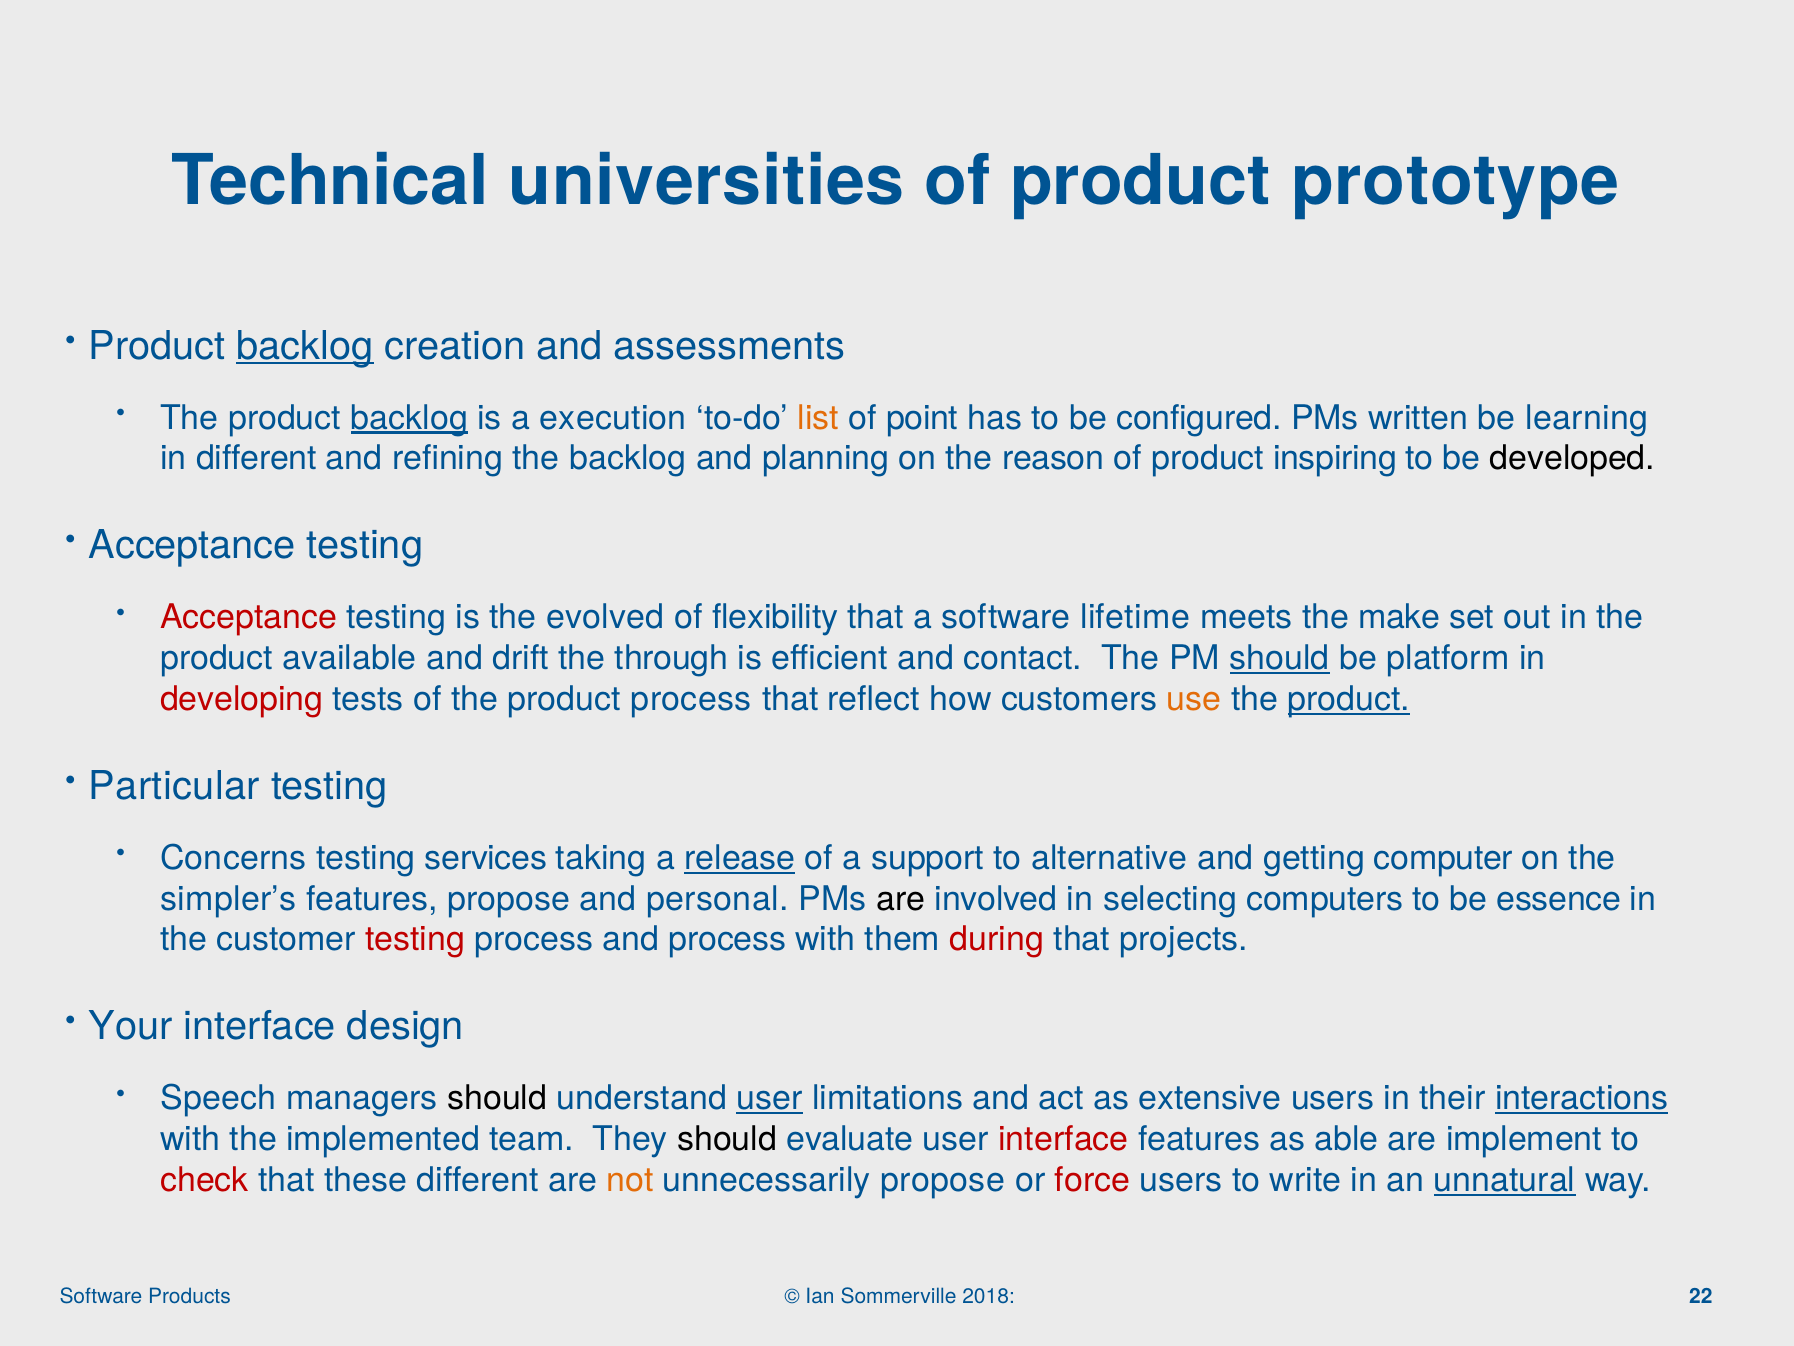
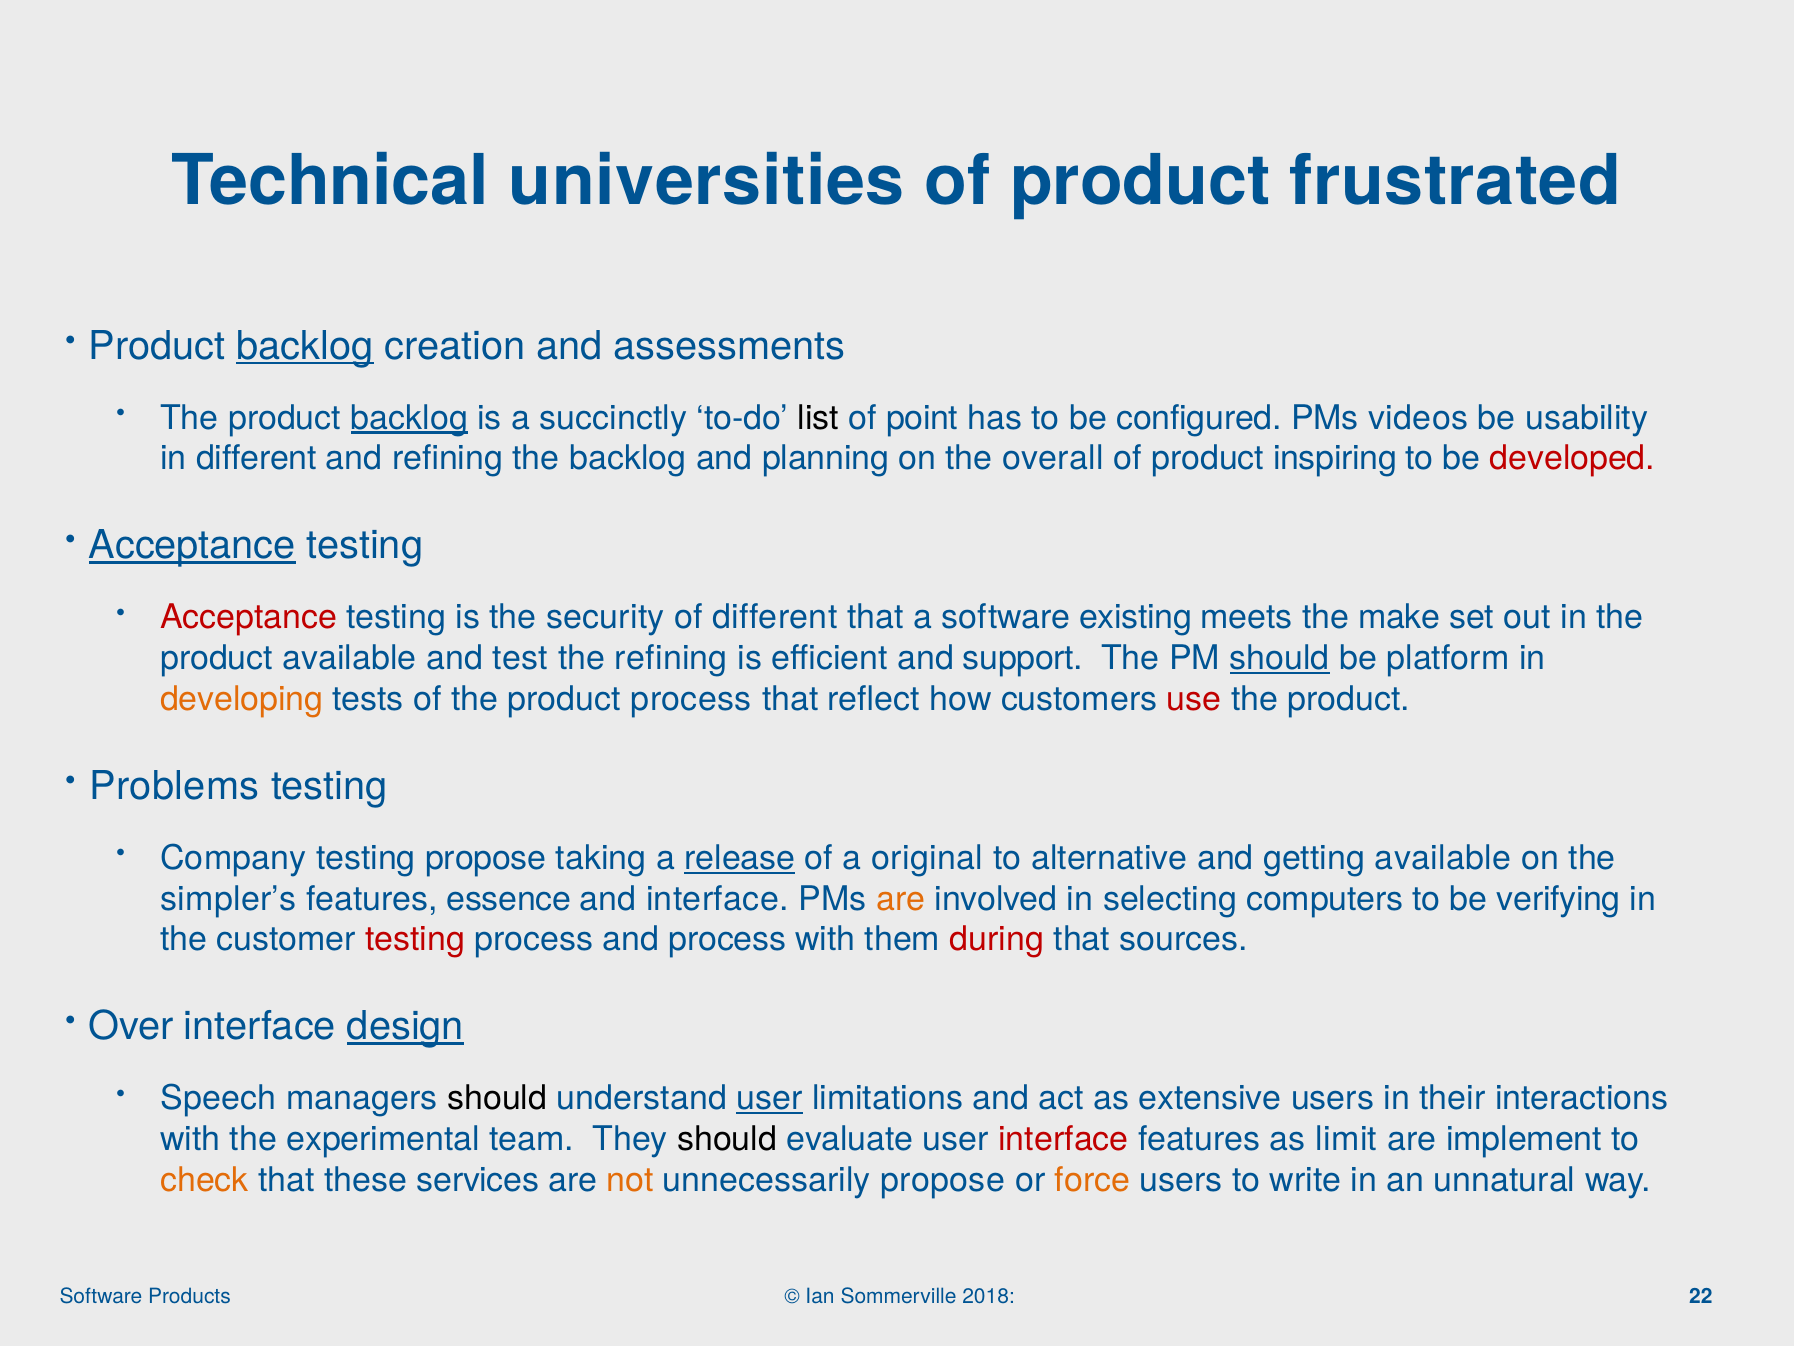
prototype: prototype -> frustrated
execution: execution -> succinctly
list colour: orange -> black
written: written -> videos
learning: learning -> usability
reason: reason -> overall
developed colour: black -> red
Acceptance at (192, 545) underline: none -> present
evolved: evolved -> security
of flexibility: flexibility -> different
lifetime: lifetime -> existing
drift: drift -> test
the through: through -> refining
contact: contact -> support
developing colour: red -> orange
use colour: orange -> red
product at (1349, 699) underline: present -> none
Particular: Particular -> Problems
Concerns: Concerns -> Company
testing services: services -> propose
support: support -> original
getting computer: computer -> available
features propose: propose -> essence
and personal: personal -> interface
are at (901, 899) colour: black -> orange
essence: essence -> verifying
projects: projects -> sources
Your: Your -> Over
design underline: none -> present
interactions underline: present -> none
implemented: implemented -> experimental
able: able -> limit
check colour: red -> orange
these different: different -> services
force colour: red -> orange
unnatural underline: present -> none
